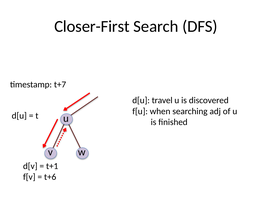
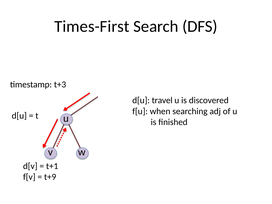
Closer-First: Closer-First -> Times-First
t+7: t+7 -> t+3
t+6: t+6 -> t+9
